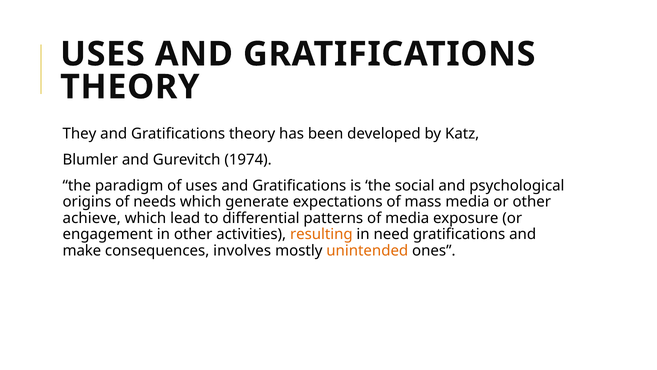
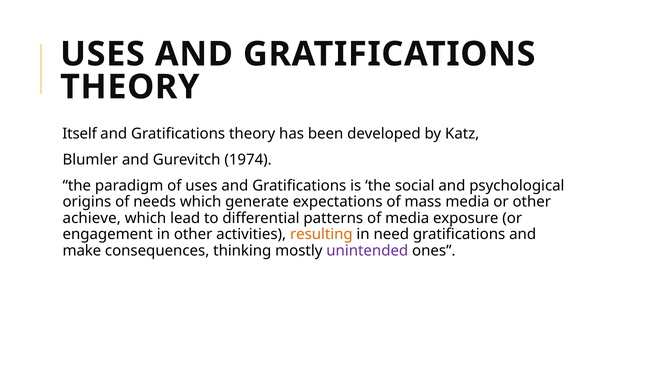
They: They -> Itself
involves: involves -> thinking
unintended colour: orange -> purple
